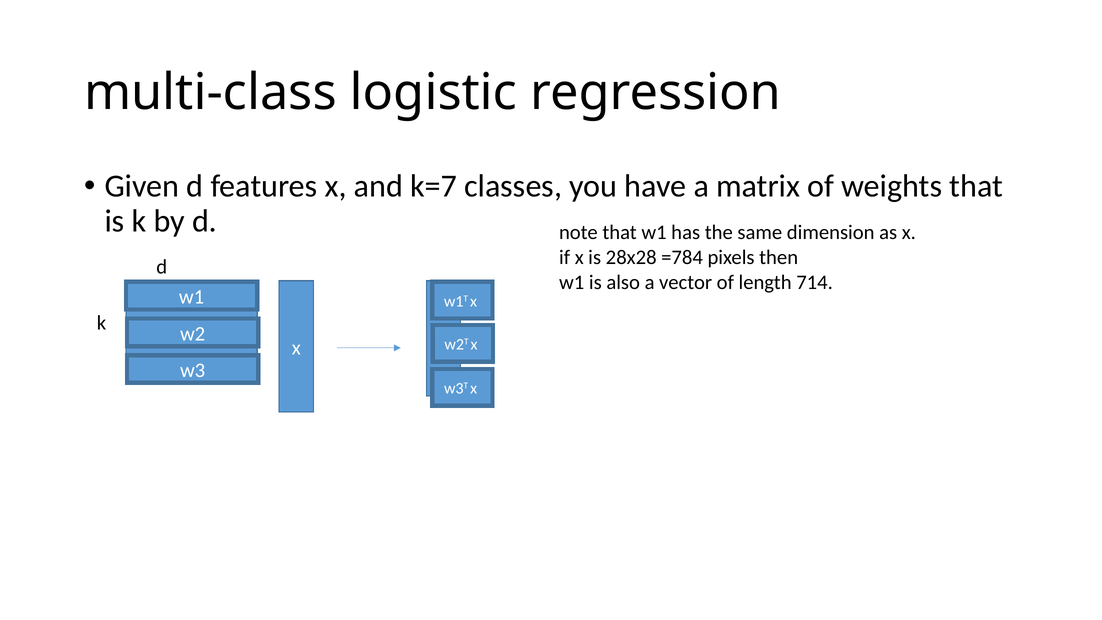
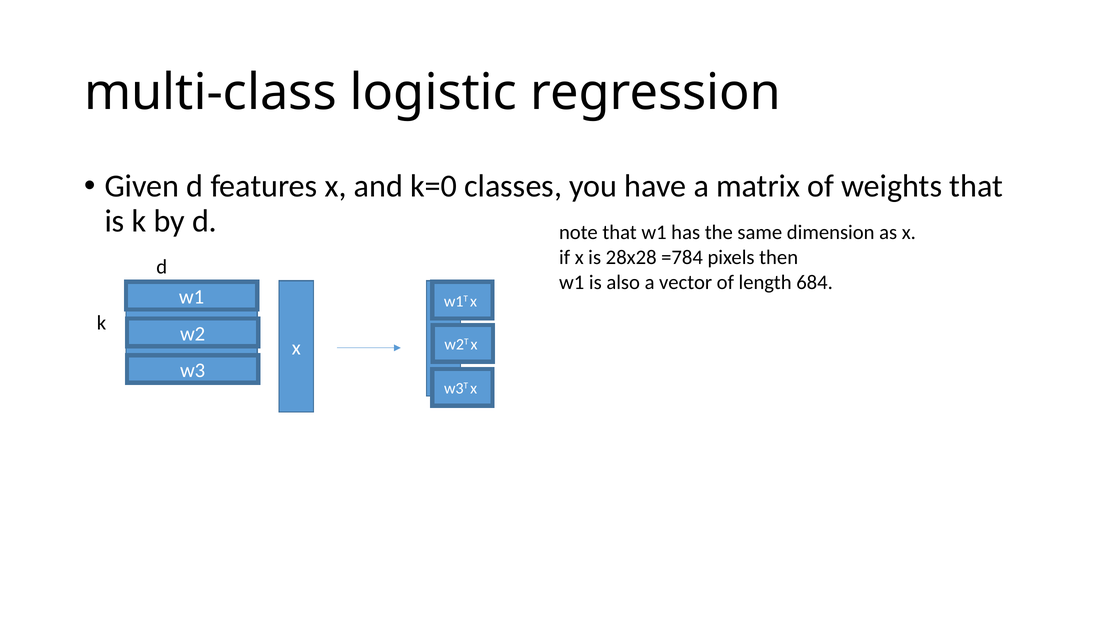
k=7: k=7 -> k=0
714: 714 -> 684
